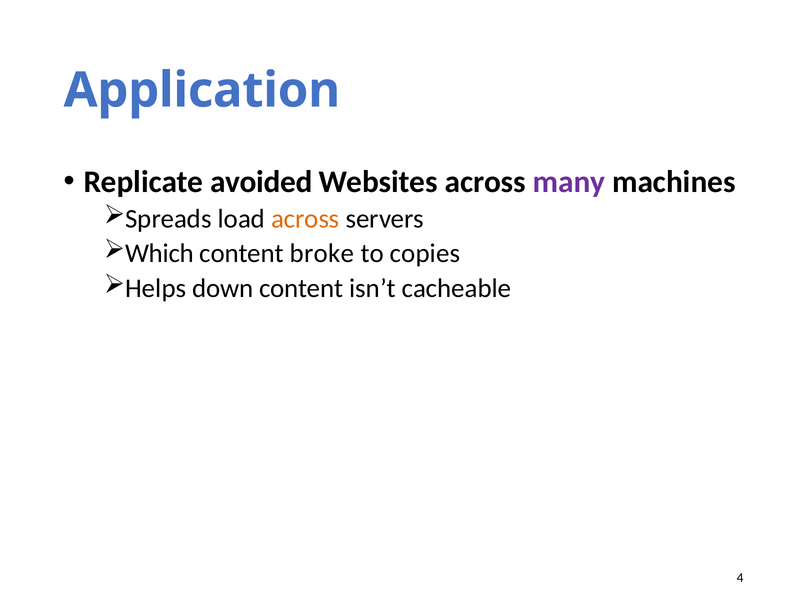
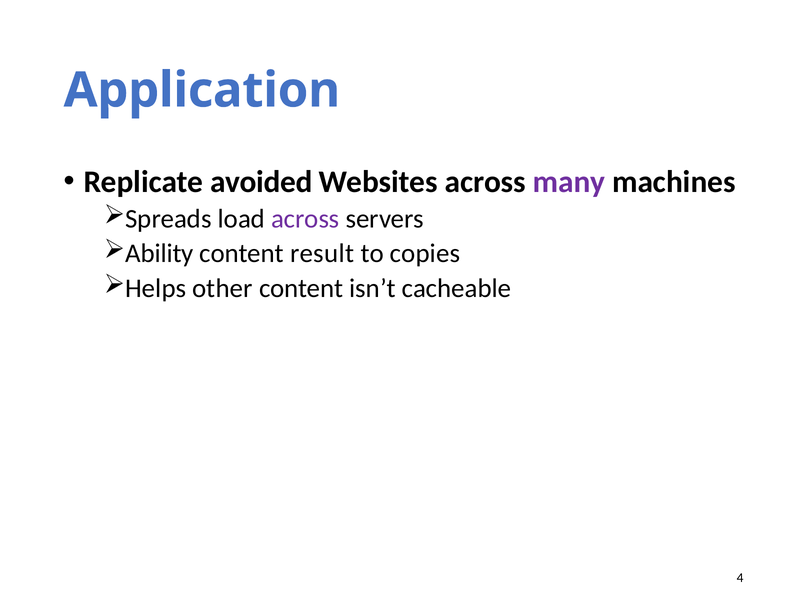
across at (305, 219) colour: orange -> purple
Which: Which -> Ability
broke: broke -> result
down: down -> other
